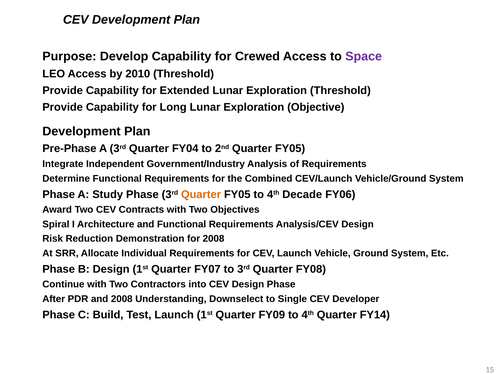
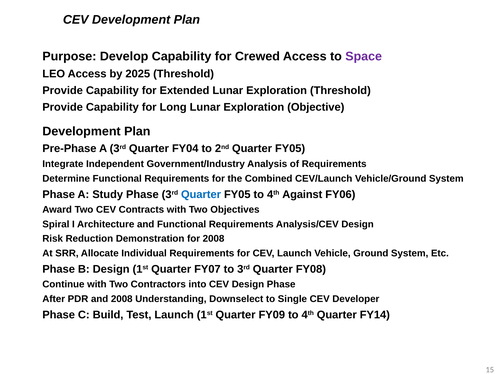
2010: 2010 -> 2025
Quarter at (201, 195) colour: orange -> blue
Decade: Decade -> Against
